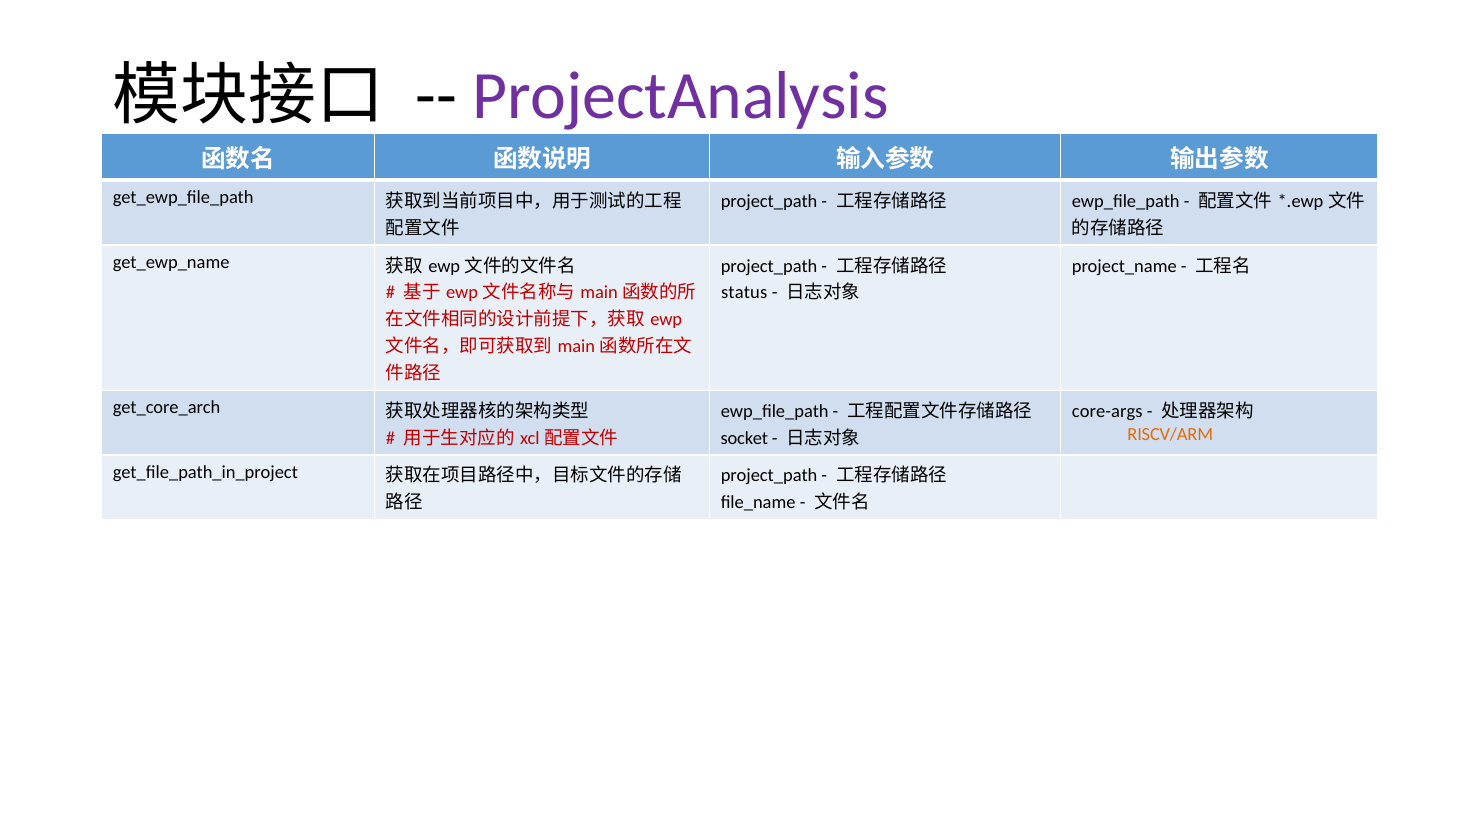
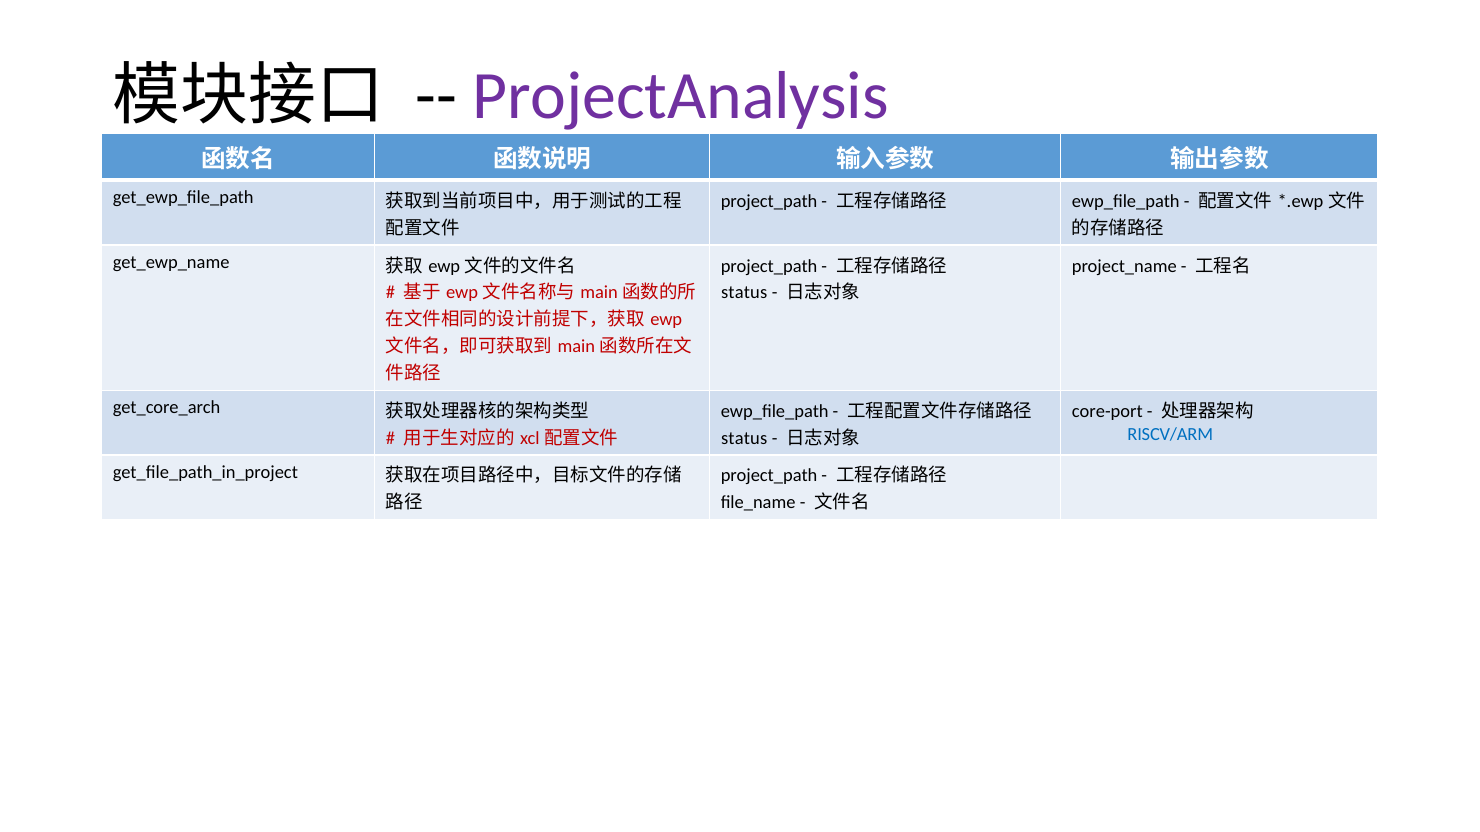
core-args: core-args -> core-port
RISCV/ARM colour: orange -> blue
socket at (744, 438): socket -> status
